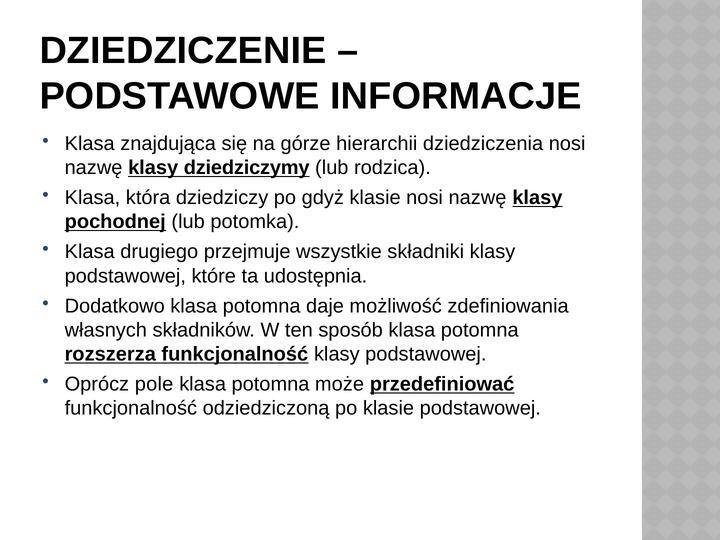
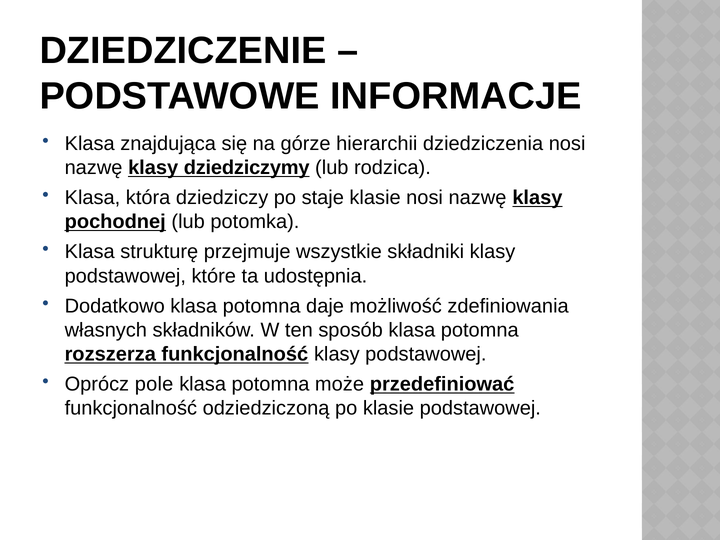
gdyż: gdyż -> staje
drugiego: drugiego -> strukturę
